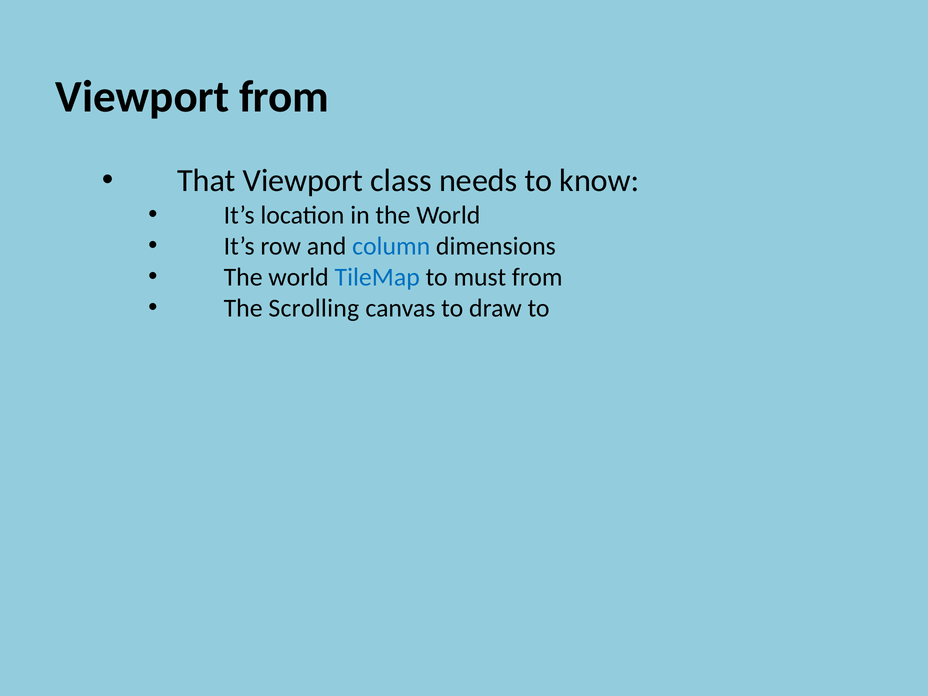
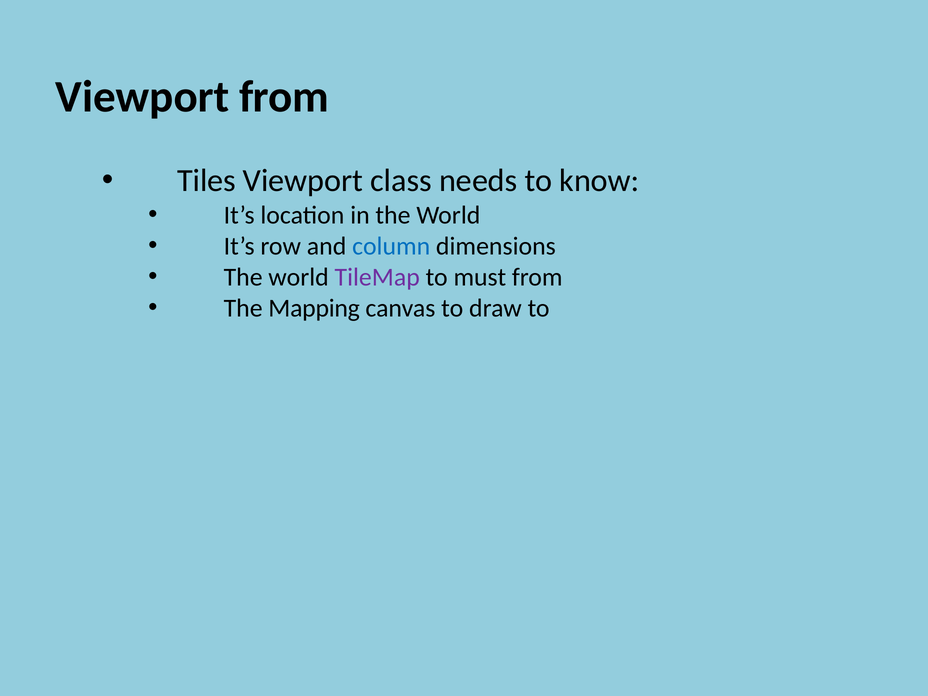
That: That -> Tiles
TileMap colour: blue -> purple
Scrolling: Scrolling -> Mapping
